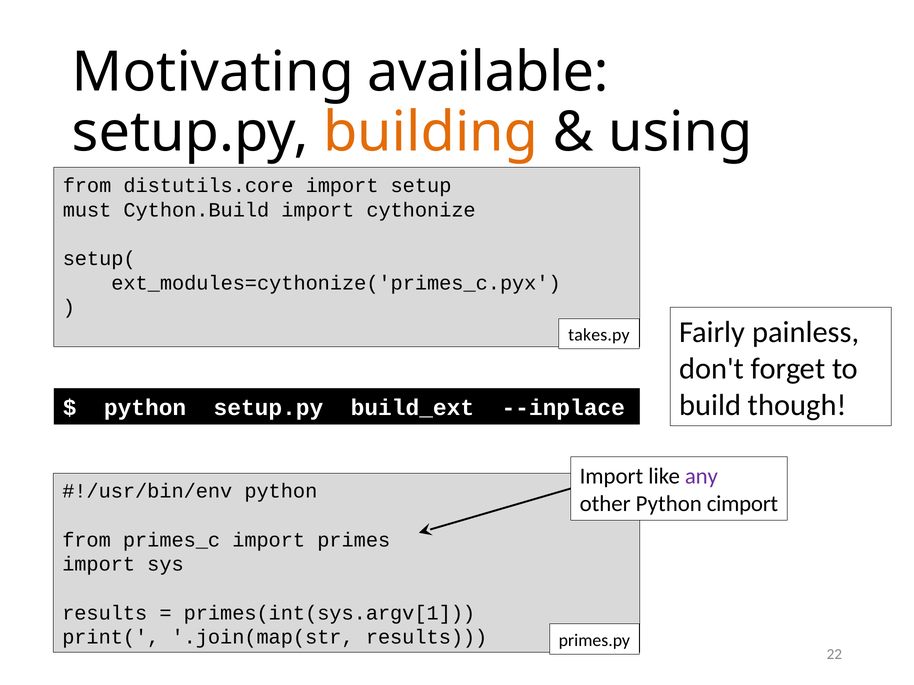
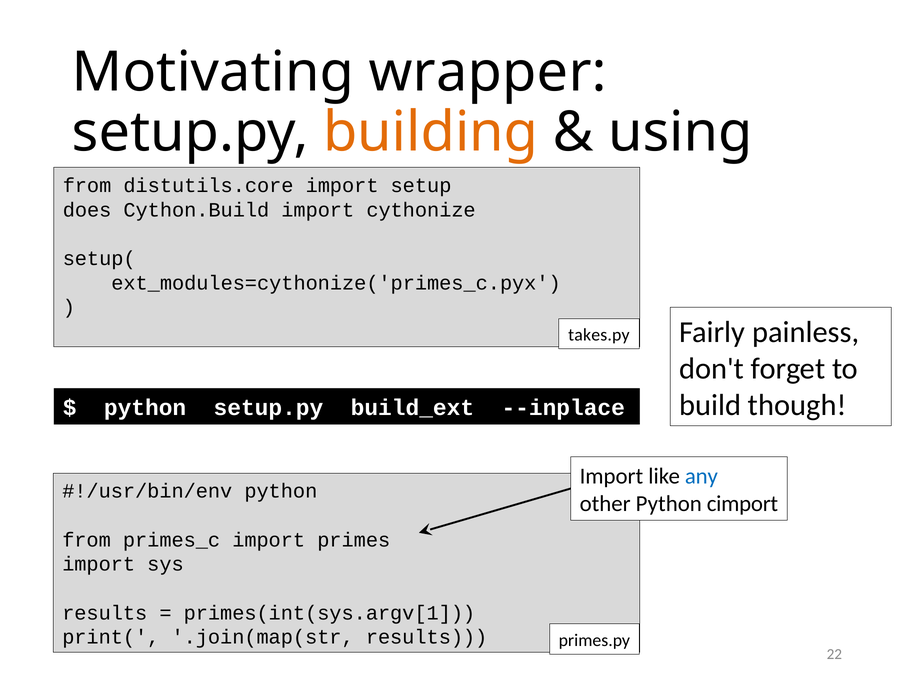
available: available -> wrapper
must: must -> does
any colour: purple -> blue
